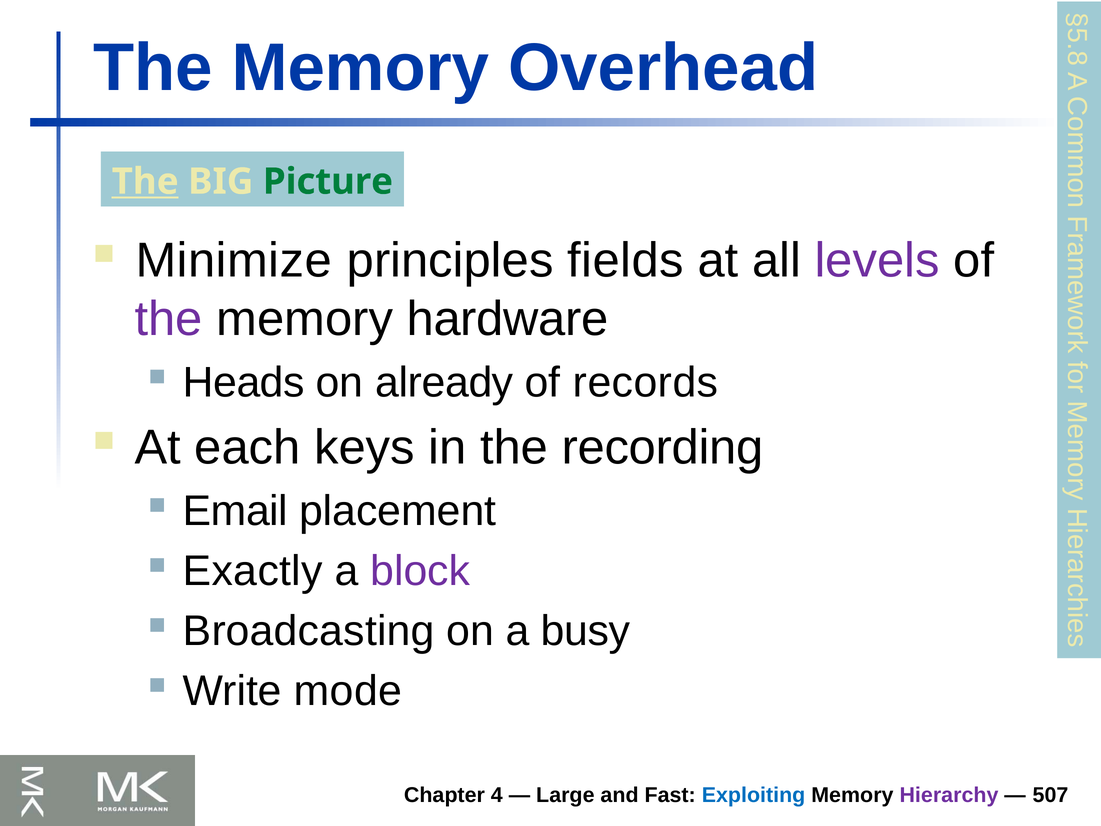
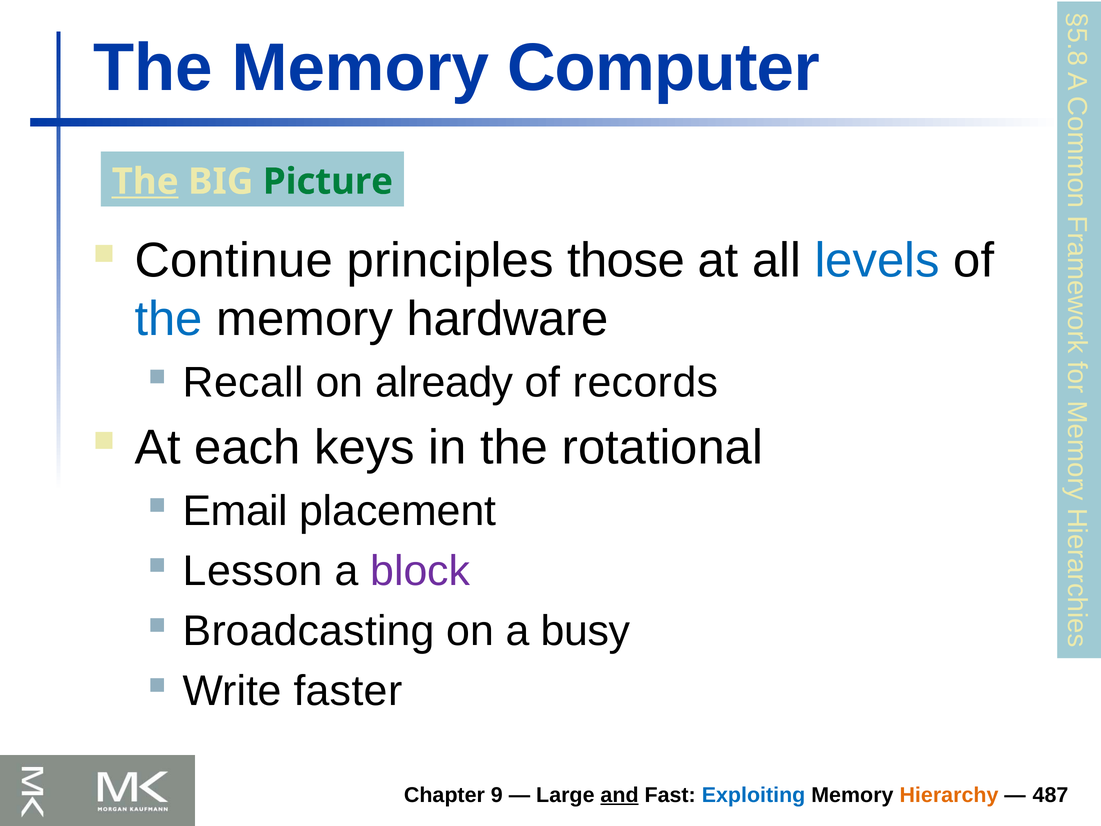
Overhead: Overhead -> Computer
Minimize: Minimize -> Continue
fields: fields -> those
levels colour: purple -> blue
the at (169, 319) colour: purple -> blue
Heads: Heads -> Recall
recording: recording -> rotational
Exactly: Exactly -> Lesson
mode: mode -> faster
4: 4 -> 9
and underline: none -> present
Hierarchy colour: purple -> orange
507: 507 -> 487
